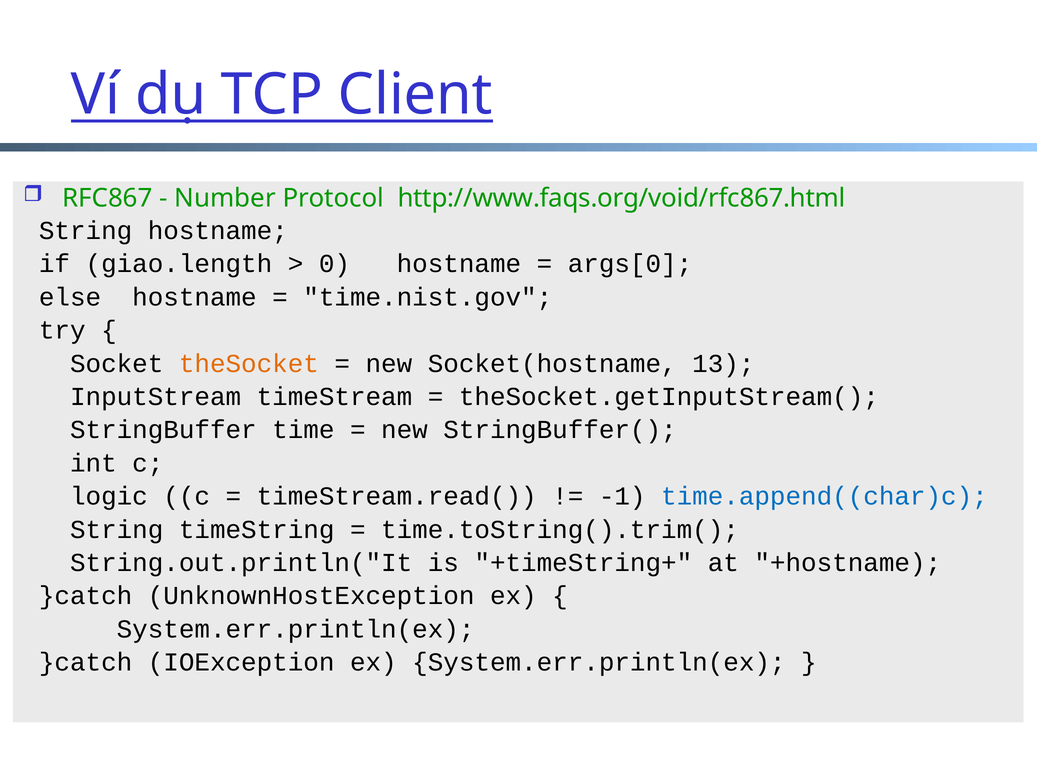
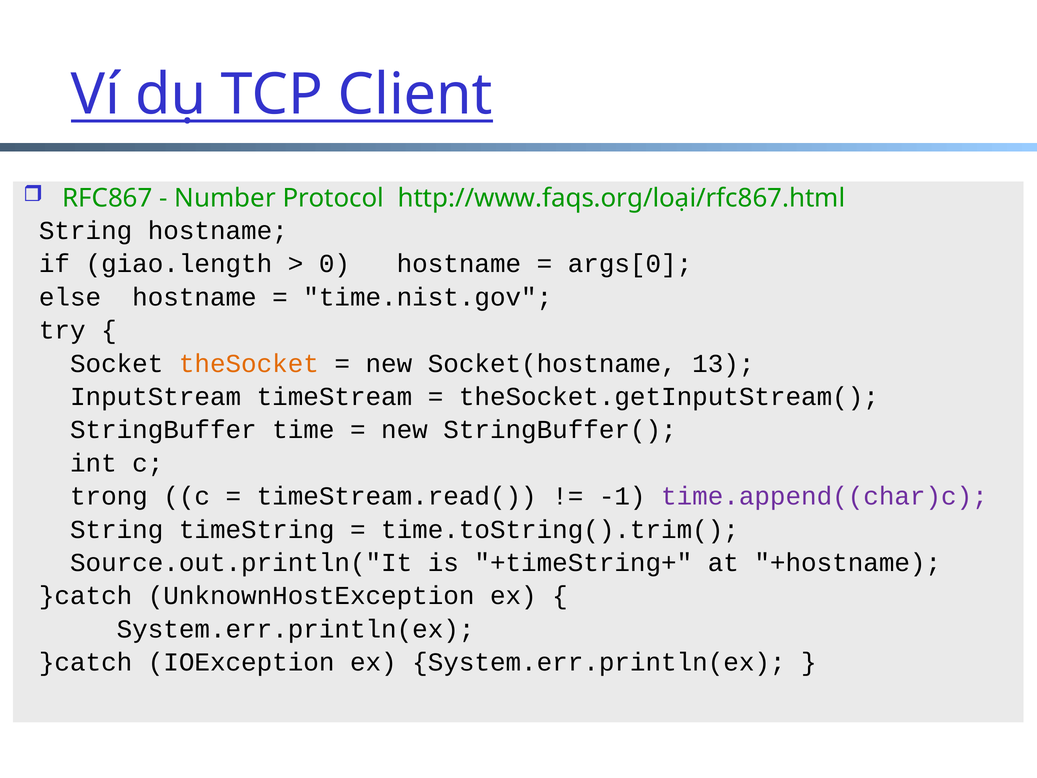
http://www.faqs.org/void/rfc867.html: http://www.faqs.org/void/rfc867.html -> http://www.faqs.org/loại/rfc867.html
logic: logic -> trong
time.append((char)c colour: blue -> purple
String.out.println("It: String.out.println("It -> Source.out.println("It
